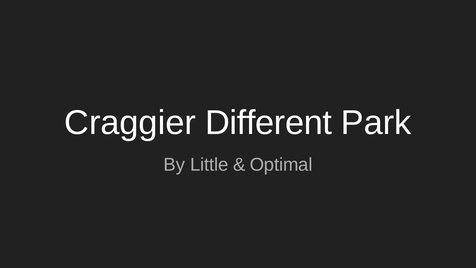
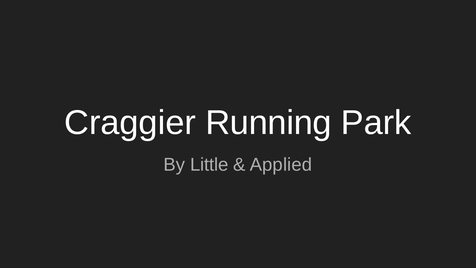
Different: Different -> Running
Optimal: Optimal -> Applied
